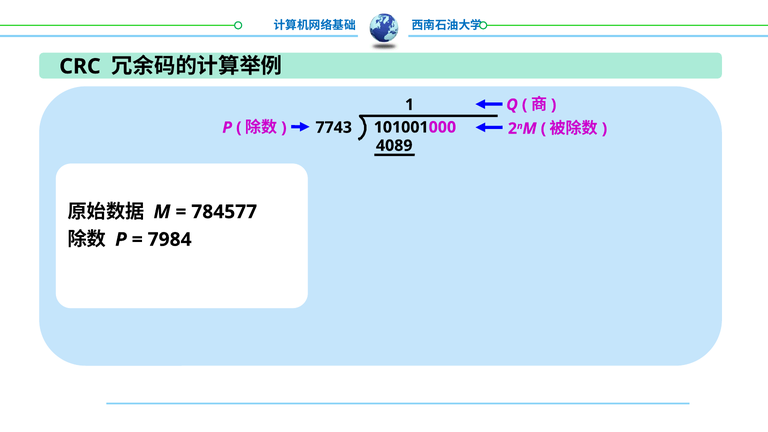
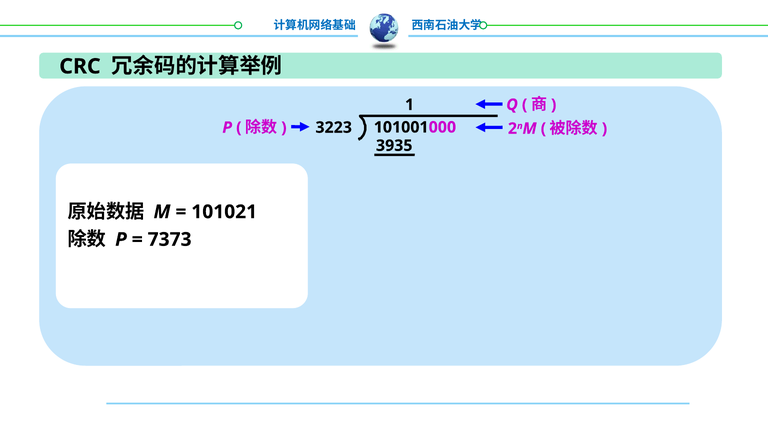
7743: 7743 -> 3223
4089: 4089 -> 3935
784577: 784577 -> 101021
7984: 7984 -> 7373
